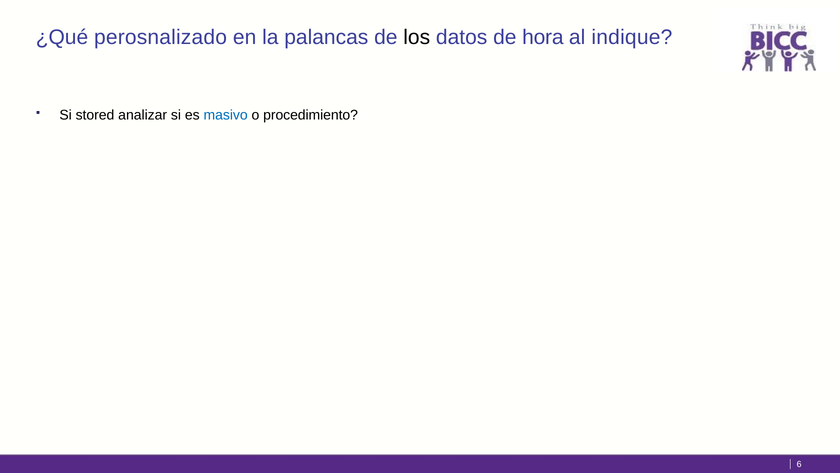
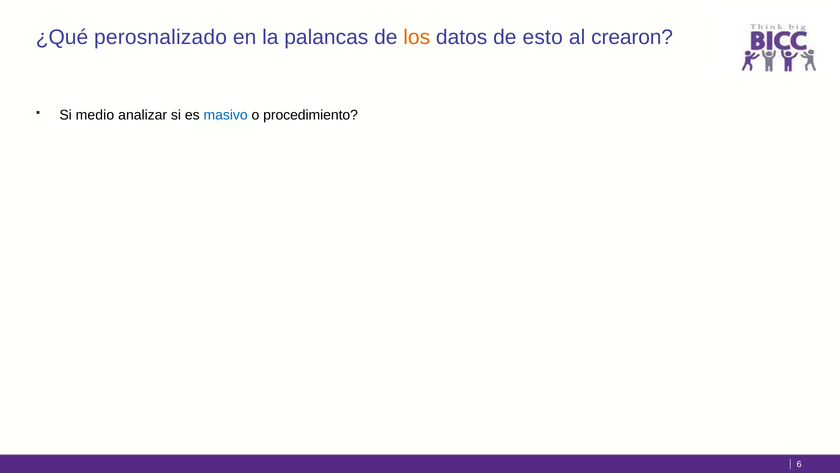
los colour: black -> orange
hora: hora -> esto
indique: indique -> crearon
stored: stored -> medio
